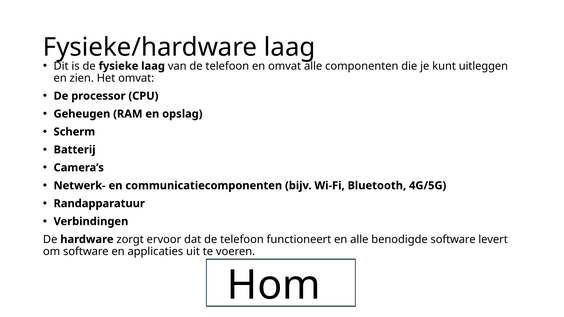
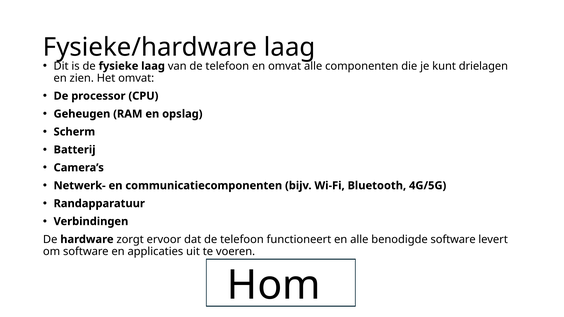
uitleggen: uitleggen -> drielagen
